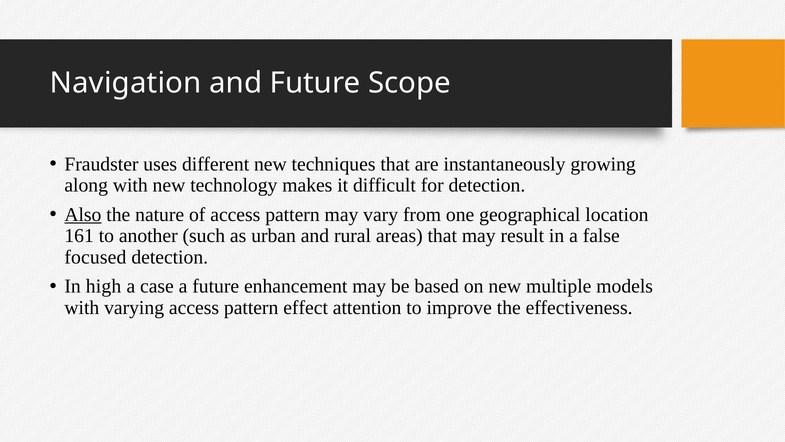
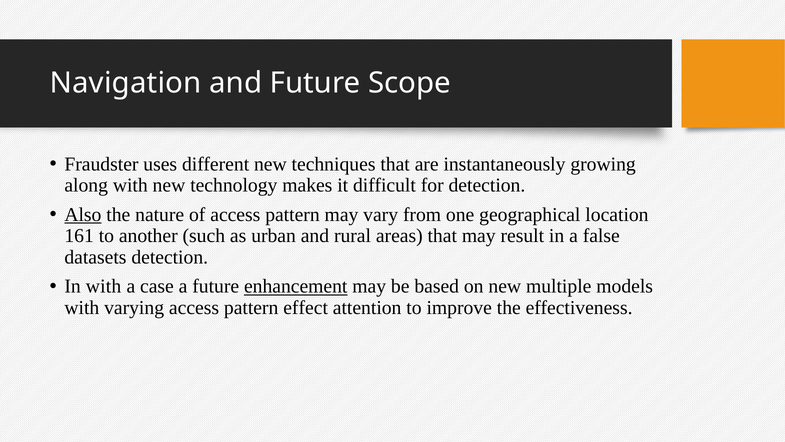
focused: focused -> datasets
In high: high -> with
enhancement underline: none -> present
